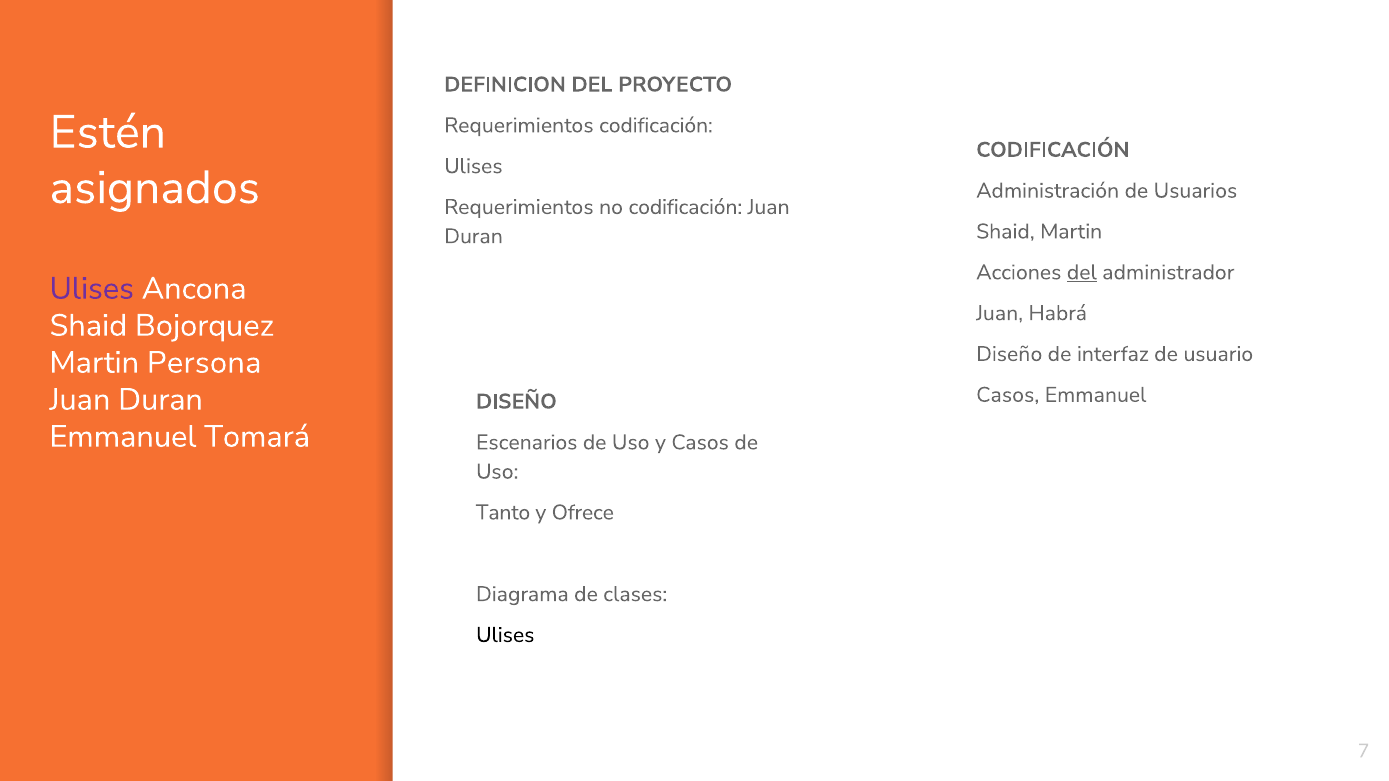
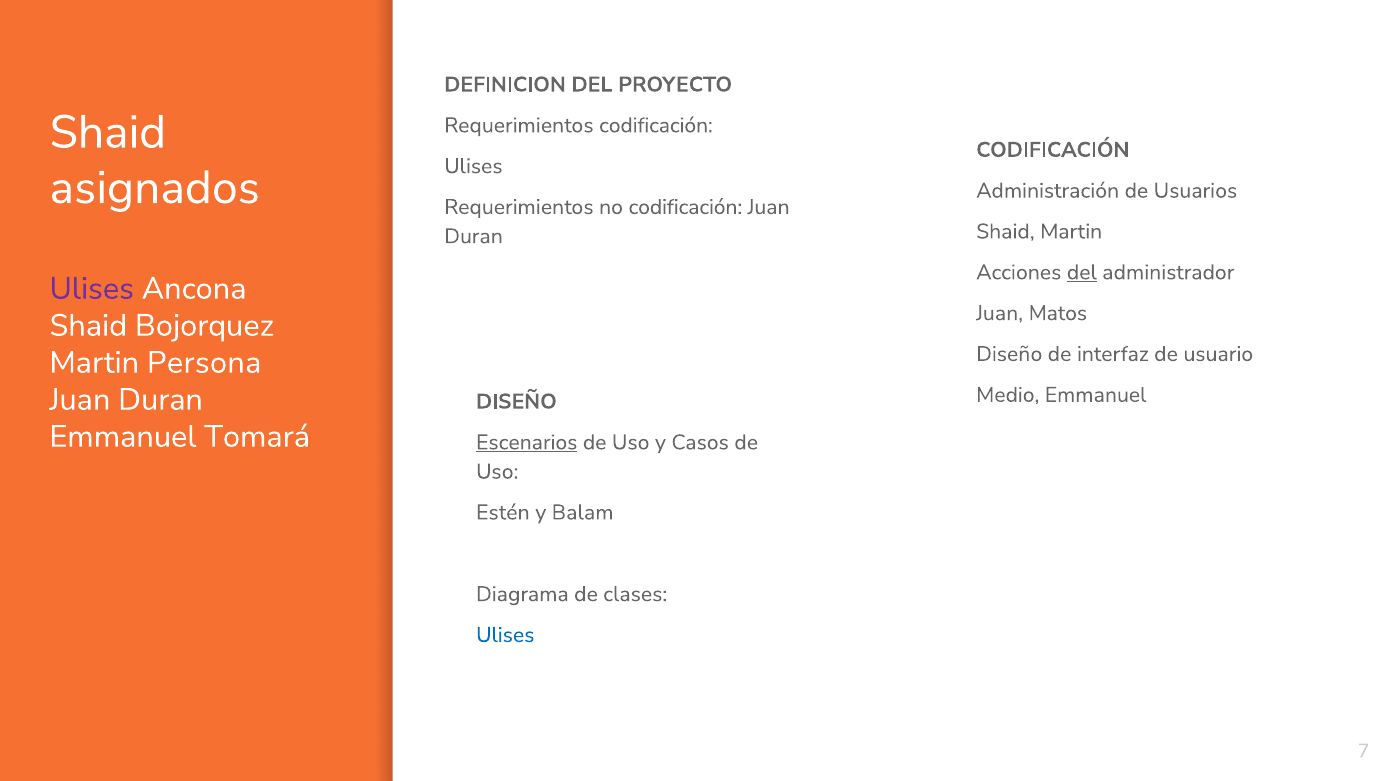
Estén at (108, 132): Estén -> Shaid
Habrá: Habrá -> Matos
Casos at (1008, 395): Casos -> Medio
Escenarios underline: none -> present
Tanto: Tanto -> Estén
Ofrece: Ofrece -> Balam
Ulises at (505, 635) colour: black -> blue
